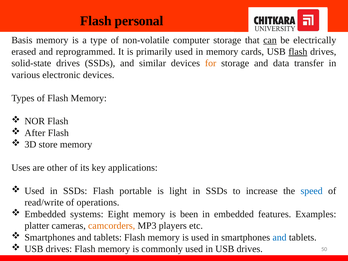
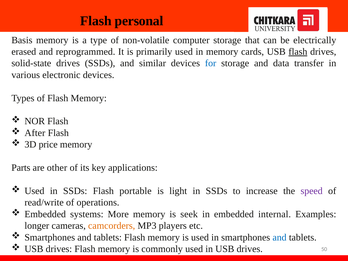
can underline: present -> none
for colour: orange -> blue
store: store -> price
Uses: Uses -> Parts
speed colour: blue -> purple
Eight: Eight -> More
been: been -> seek
features: features -> internal
platter: platter -> longer
